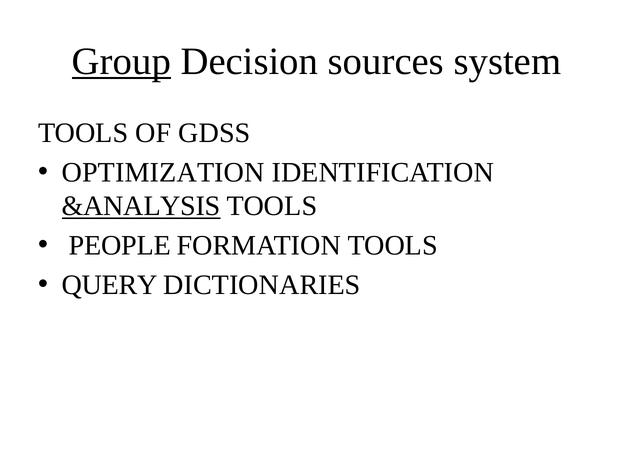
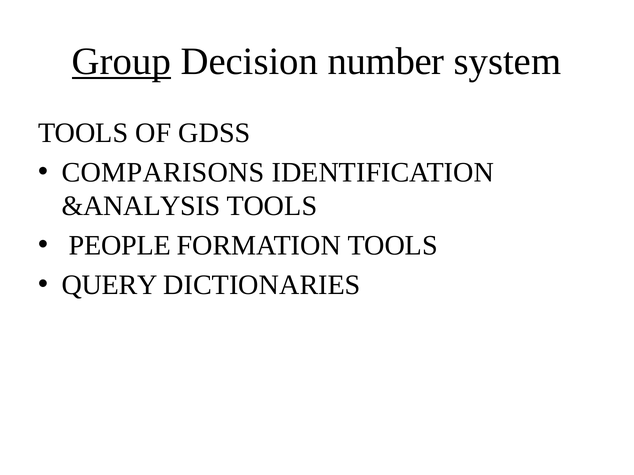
sources: sources -> number
OPTIMIZATION: OPTIMIZATION -> COMPARISONS
&ANALYSIS underline: present -> none
